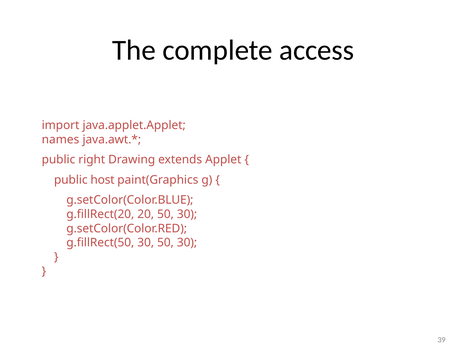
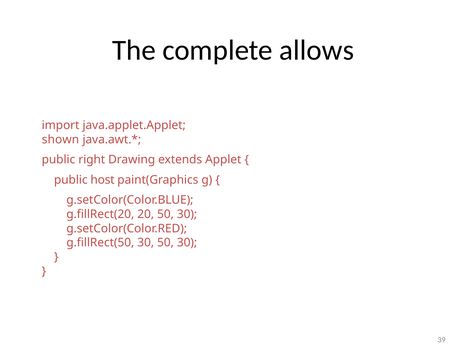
access: access -> allows
names: names -> shown
